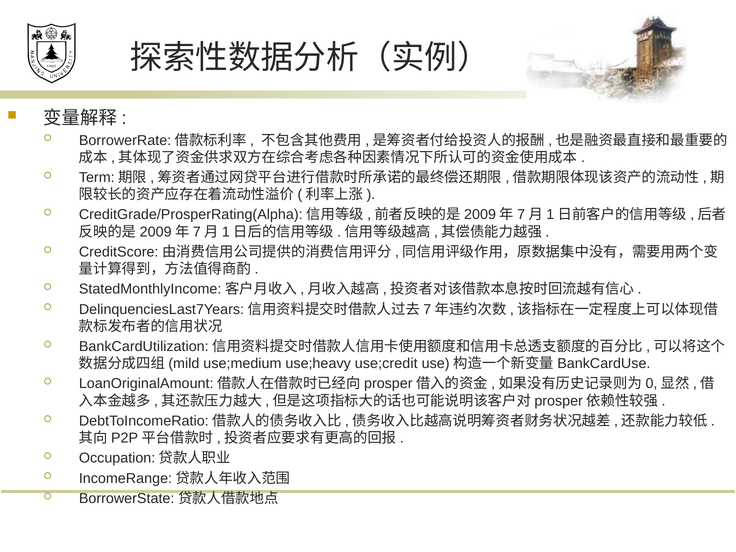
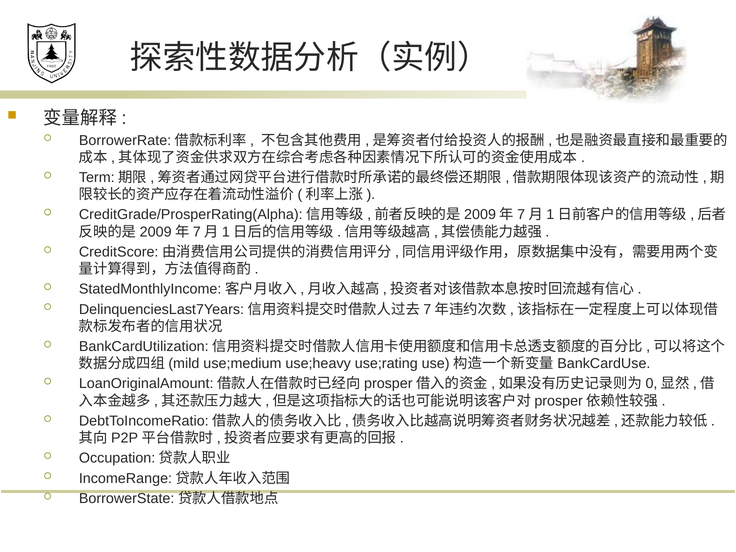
use;credit: use;credit -> use;rating
